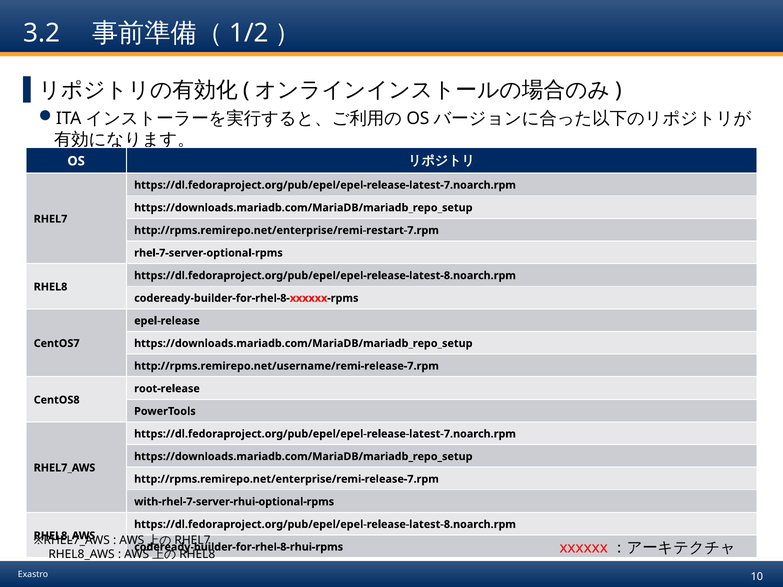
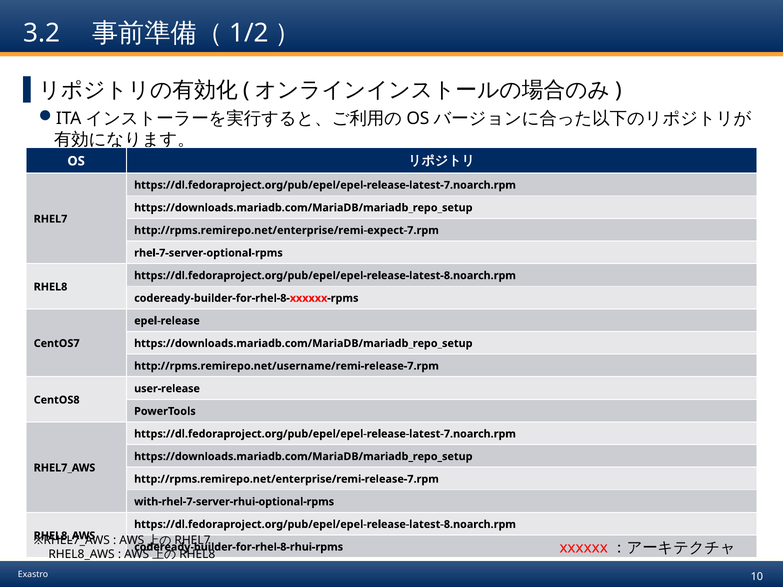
http://rpms.remirepo.net/enterprise/remi-restart-7.rpm: http://rpms.remirepo.net/enterprise/remi-restart-7.rpm -> http://rpms.remirepo.net/enterprise/remi-expect-7.rpm
root-release: root-release -> user-release
